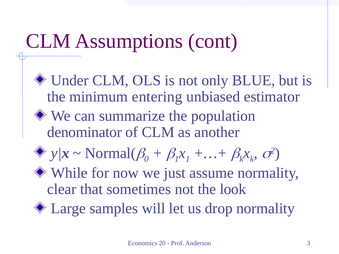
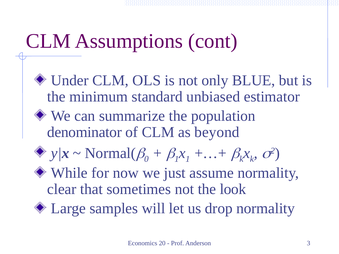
entering: entering -> standard
another: another -> beyond
